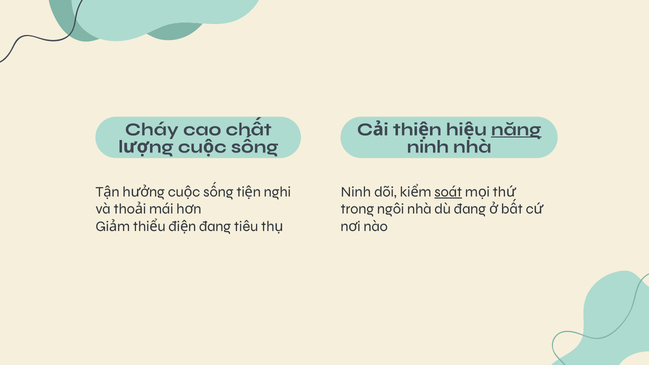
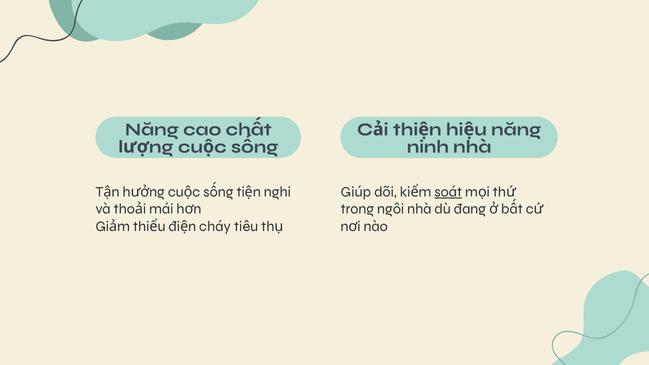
Cháy at (152, 129): Cháy -> Năng
năng at (516, 129) underline: present -> none
Ninh at (356, 192): Ninh -> Giúp
đang at (215, 227): đang -> cháy
